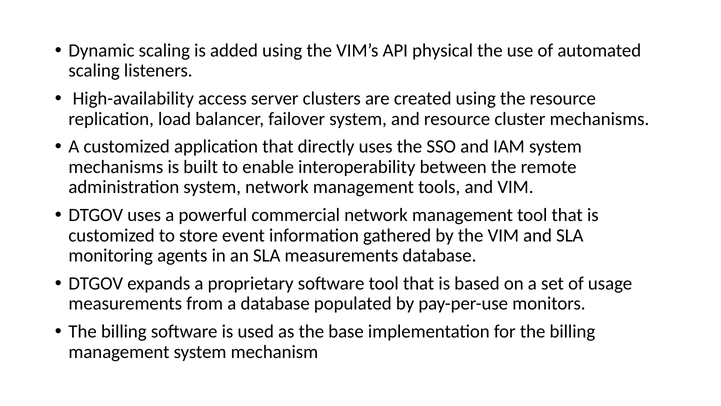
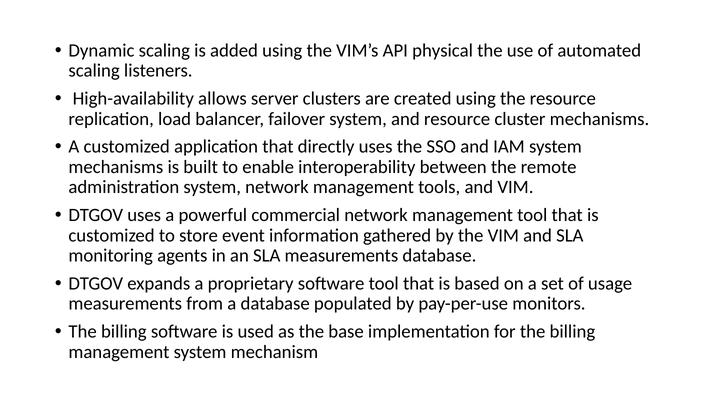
access: access -> allows
